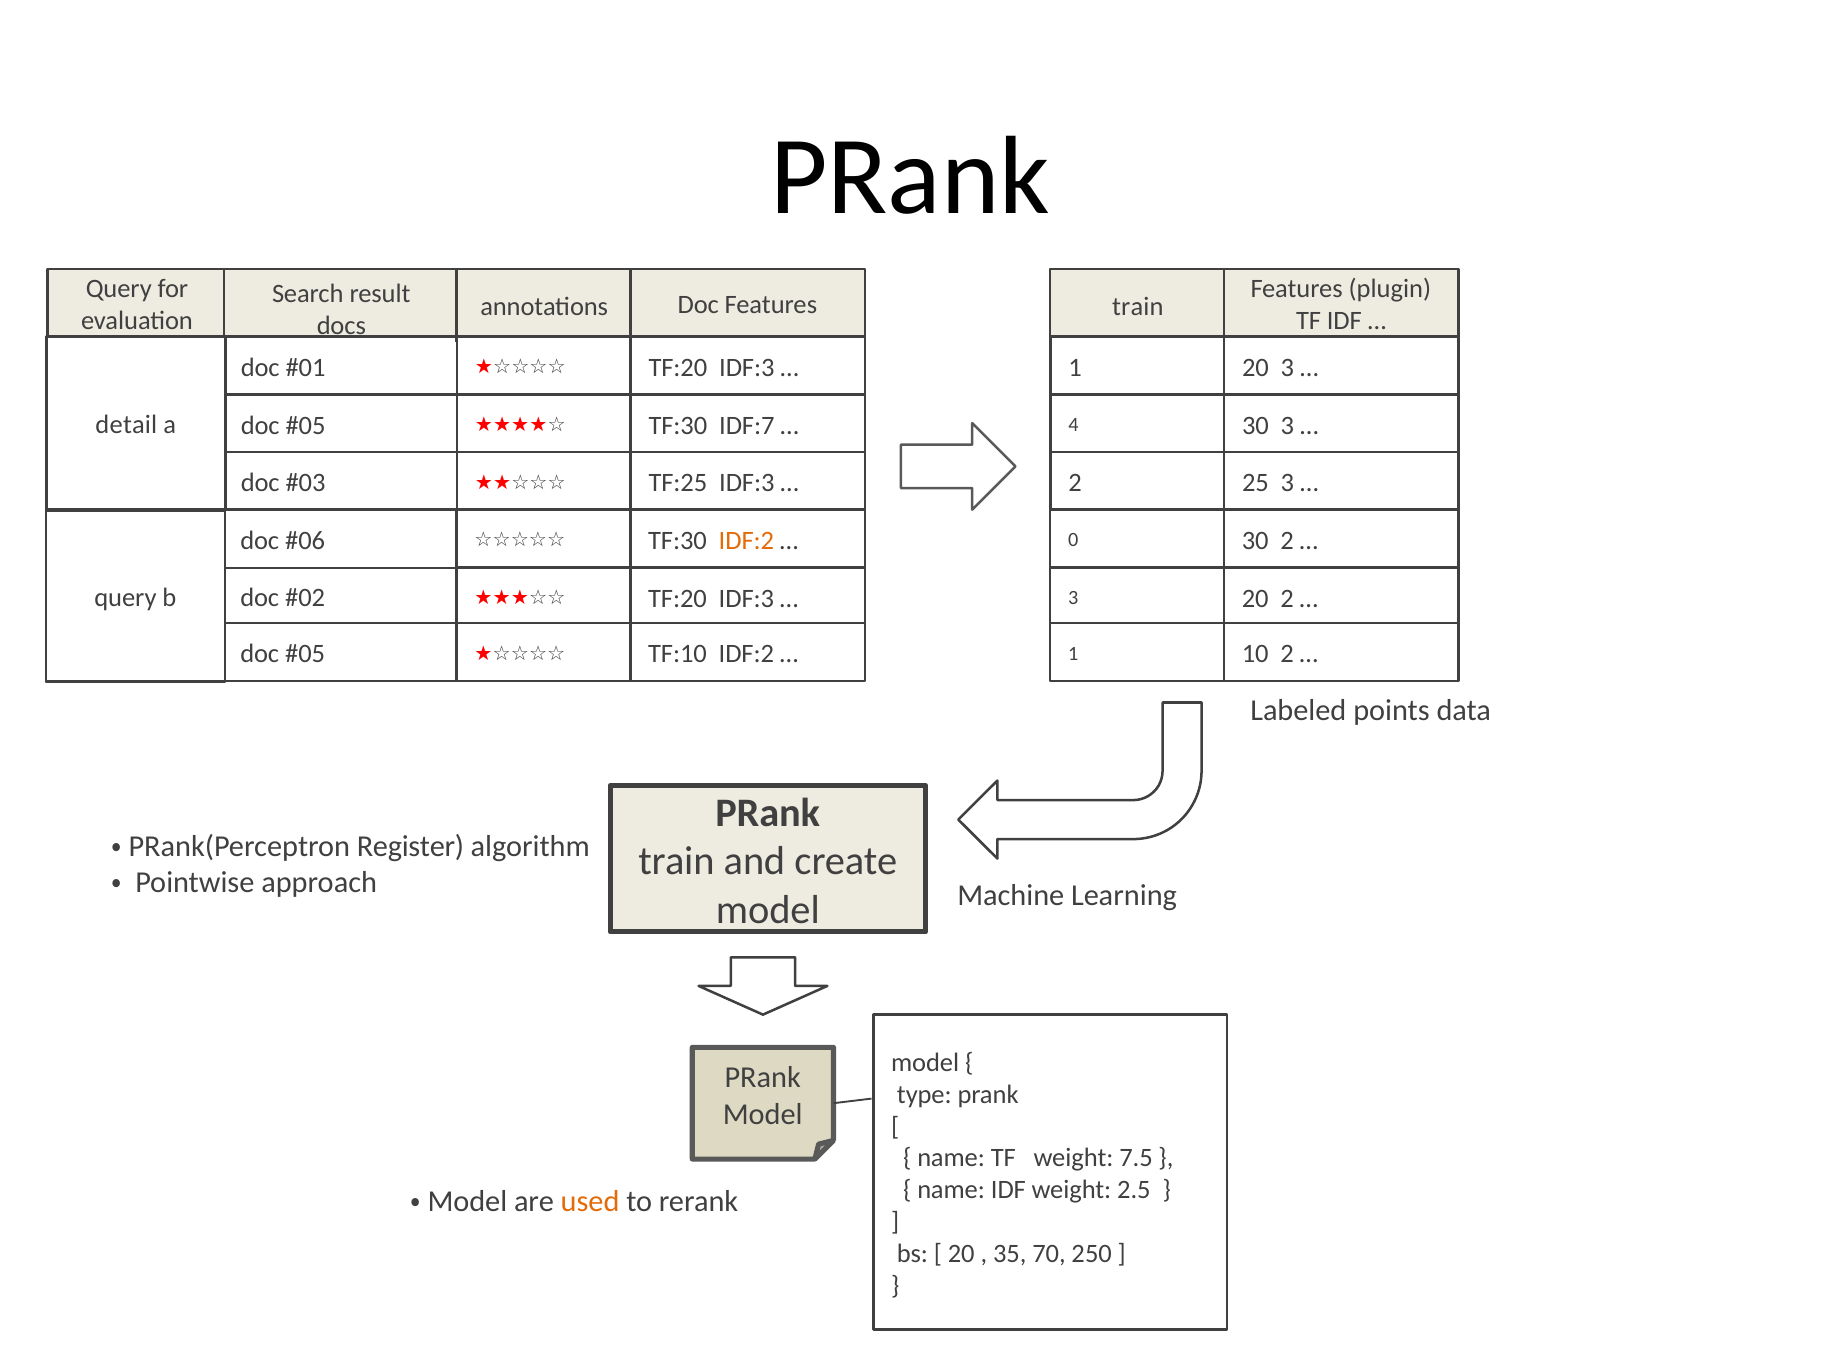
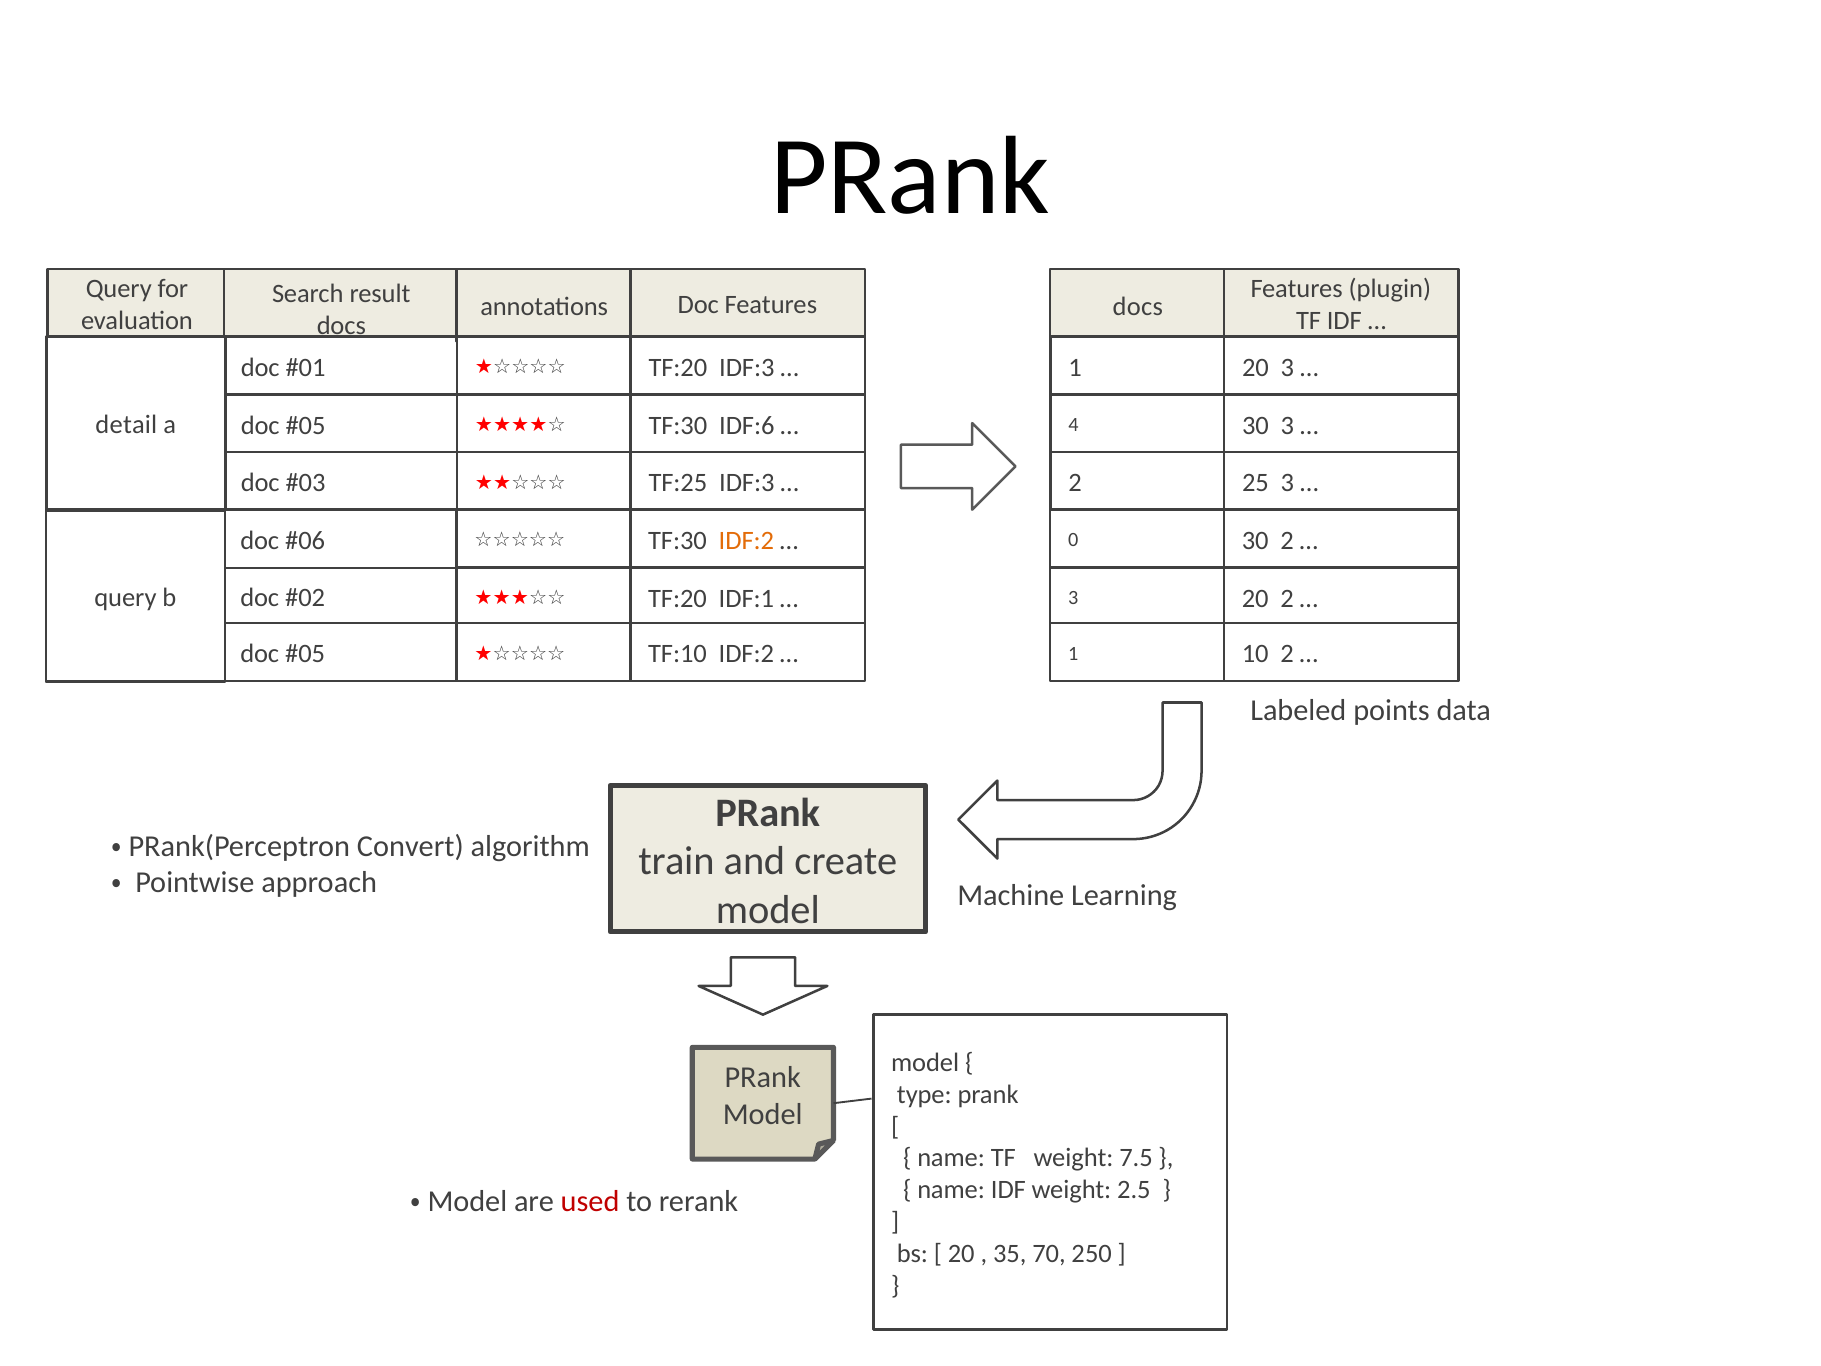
train at (1138, 307): train -> docs
IDF:7: IDF:7 -> IDF:6
IDF:3 at (746, 598): IDF:3 -> IDF:1
Register: Register -> Convert
used colour: orange -> red
